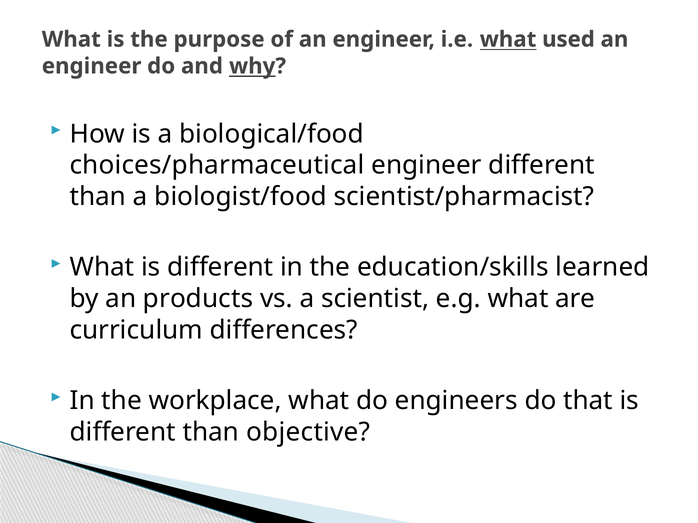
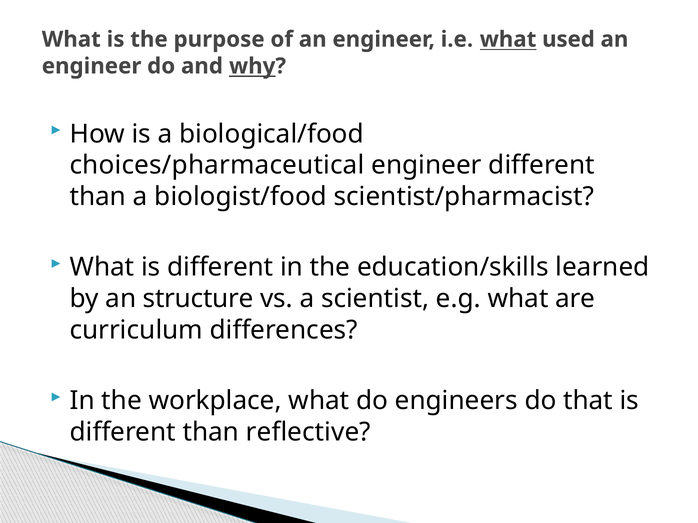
products: products -> structure
objective: objective -> reflective
